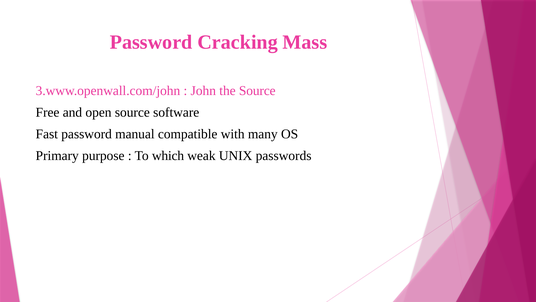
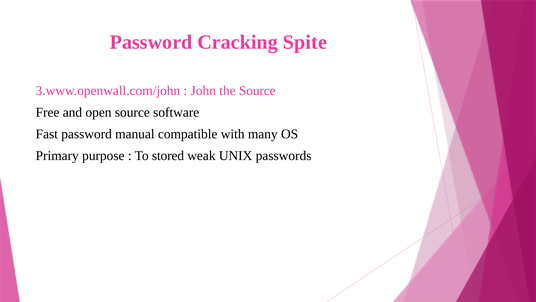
Mass: Mass -> Spite
which: which -> stored
